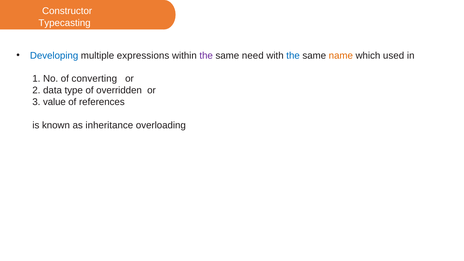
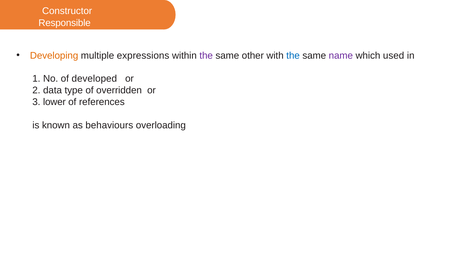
Typecasting: Typecasting -> Responsible
Developing colour: blue -> orange
need: need -> other
name colour: orange -> purple
converting: converting -> developed
value: value -> lower
inheritance: inheritance -> behaviours
